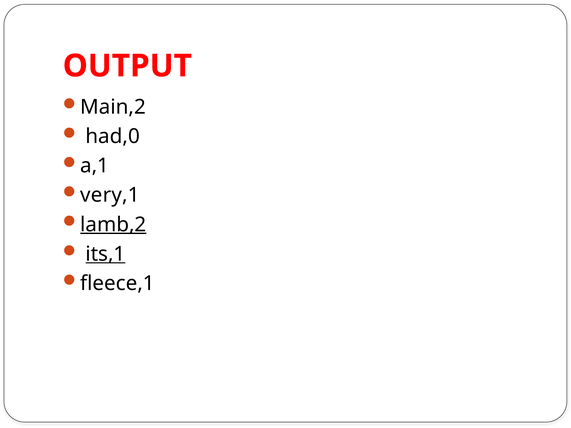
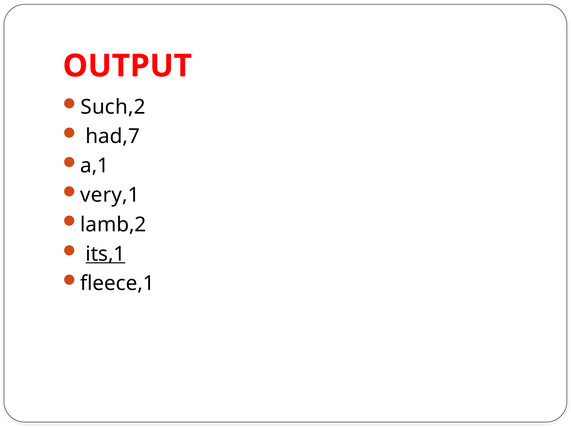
Main,2: Main,2 -> Such,2
had,0: had,0 -> had,7
lamb,2 underline: present -> none
